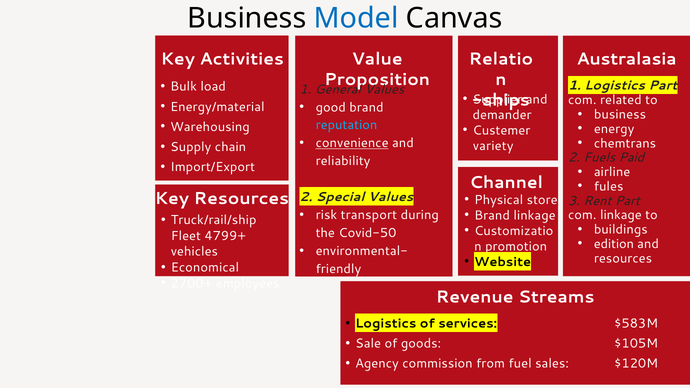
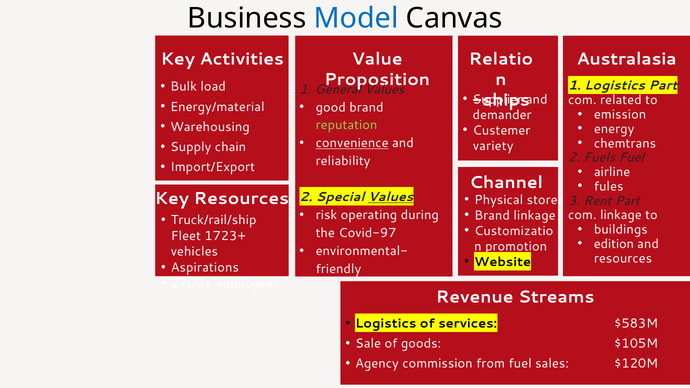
business at (620, 115): business -> emission
reputation colour: light blue -> light green
Fuels Paid: Paid -> Fuel
Values at (391, 197) underline: none -> present
transport: transport -> operating
Covid-50: Covid-50 -> Covid-97
4799+: 4799+ -> 1723+
Economical: Economical -> Aspirations
